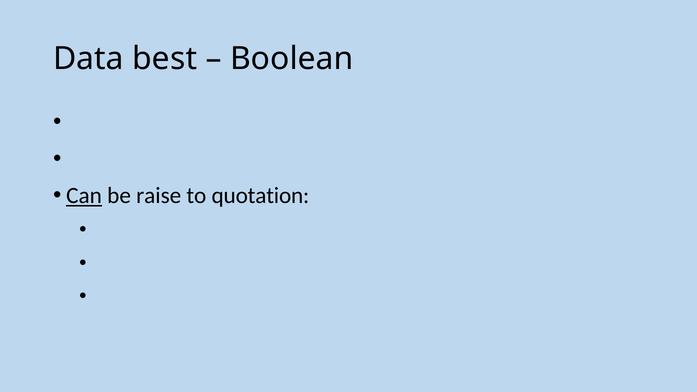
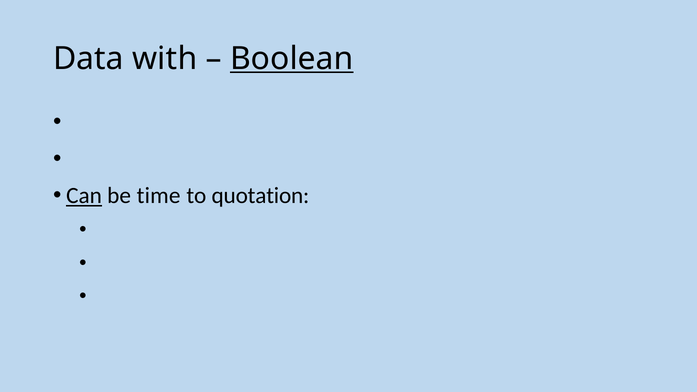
best: best -> with
Boolean underline: none -> present
raise: raise -> time
